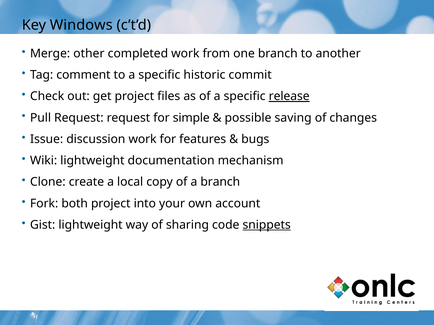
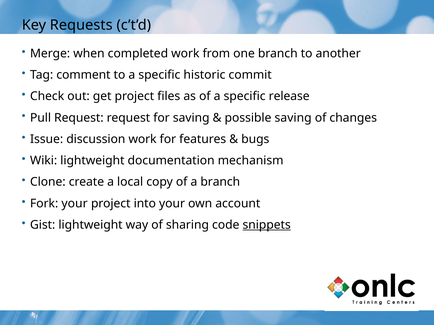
Windows: Windows -> Requests
other: other -> when
release underline: present -> none
for simple: simple -> saving
Fork both: both -> your
